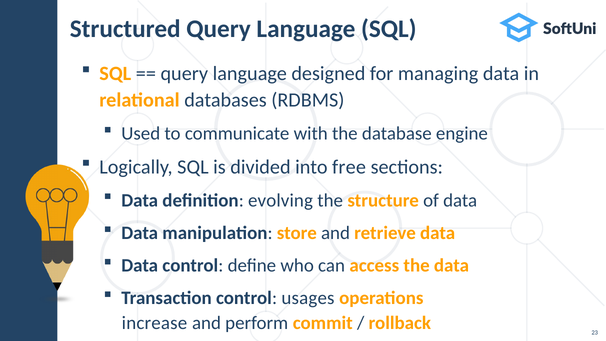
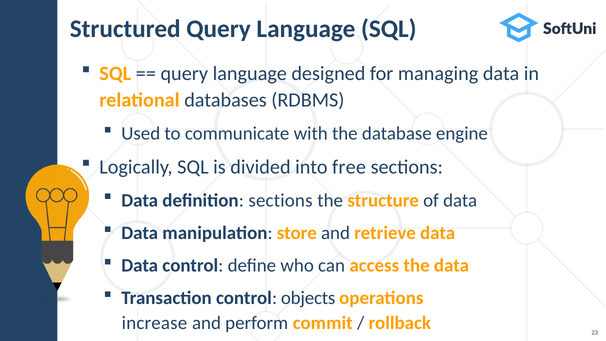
definition evolving: evolving -> sections
usages: usages -> objects
